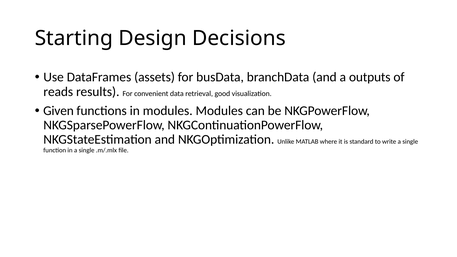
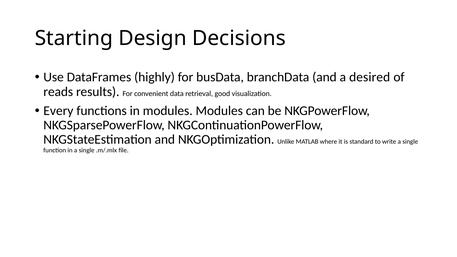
assets: assets -> highly
outputs: outputs -> desired
Given: Given -> Every
